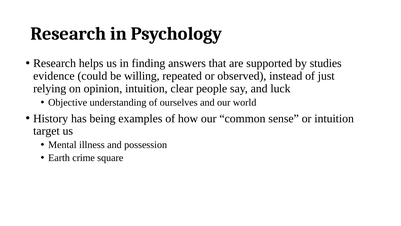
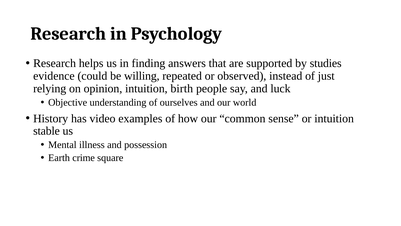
clear: clear -> birth
being: being -> video
target: target -> stable
